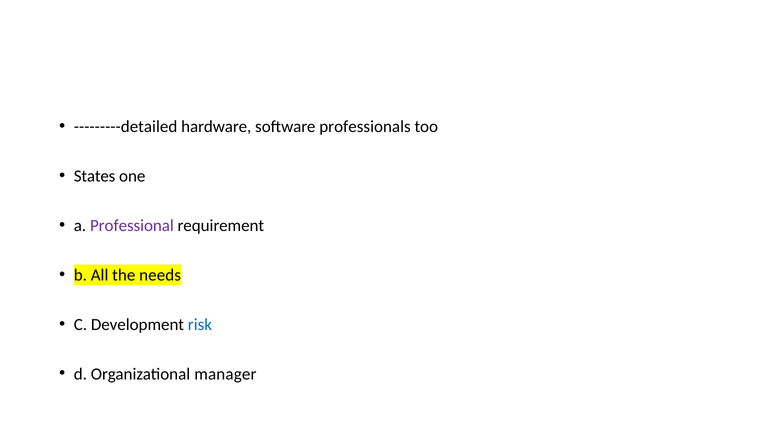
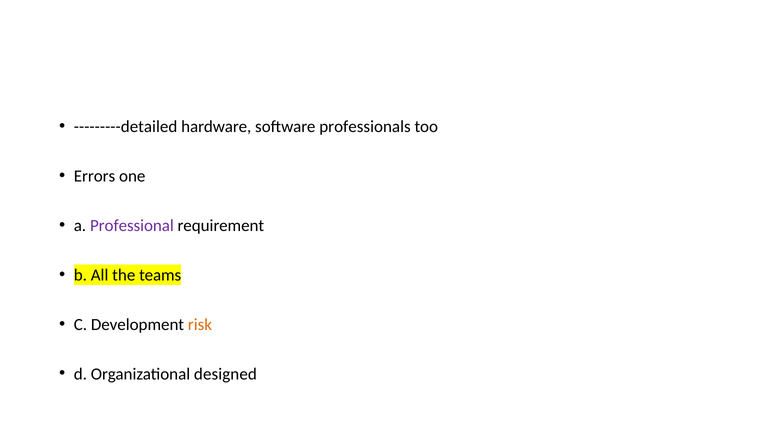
States: States -> Errors
needs: needs -> teams
risk colour: blue -> orange
manager: manager -> designed
